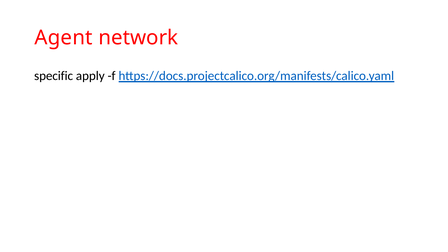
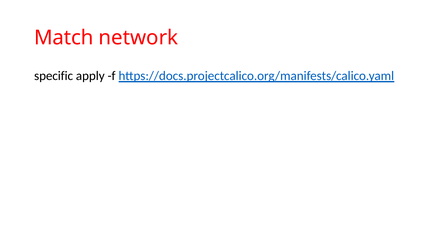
Agent: Agent -> Match
